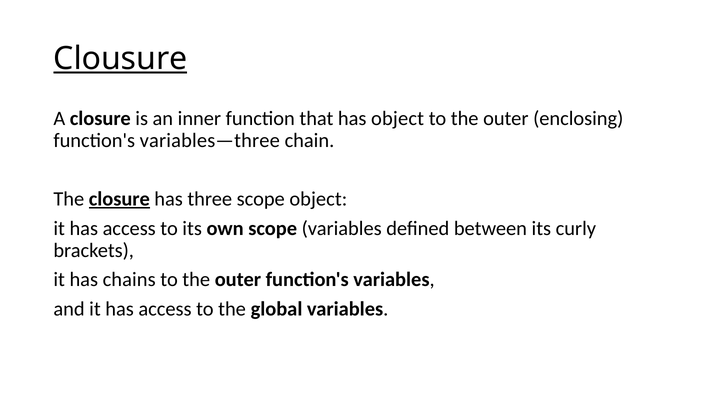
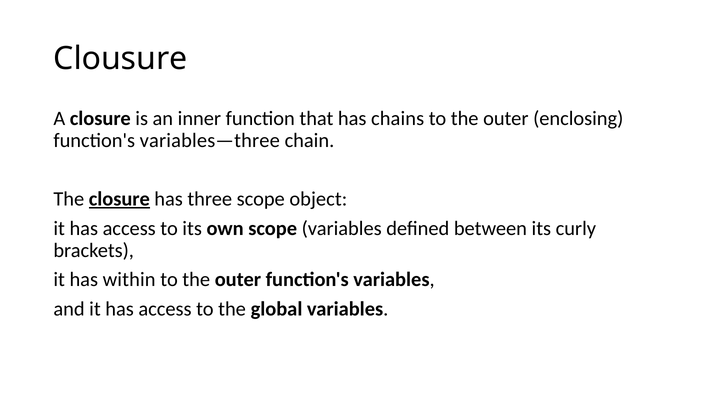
Clousure underline: present -> none
has object: object -> chains
chains: chains -> within
